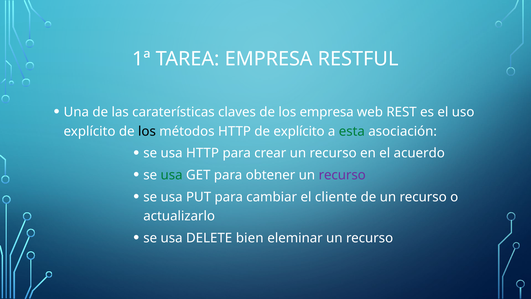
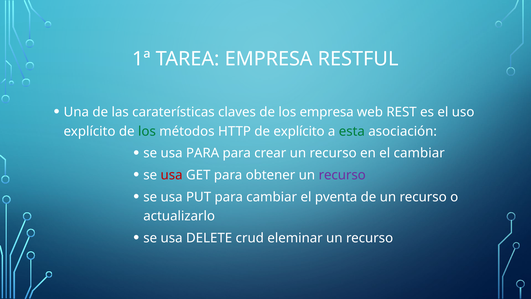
los at (147, 131) colour: black -> green
usa HTTP: HTTP -> PARA
el acuerdo: acuerdo -> cambiar
usa at (172, 175) colour: green -> red
cliente: cliente -> pventa
bien: bien -> crud
